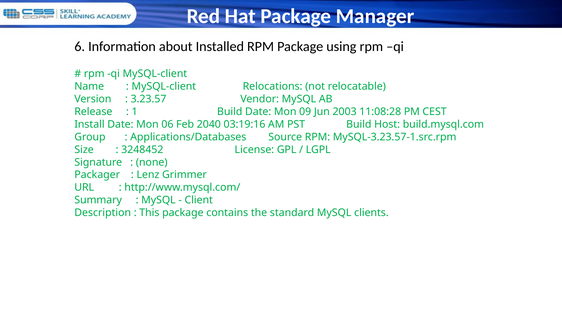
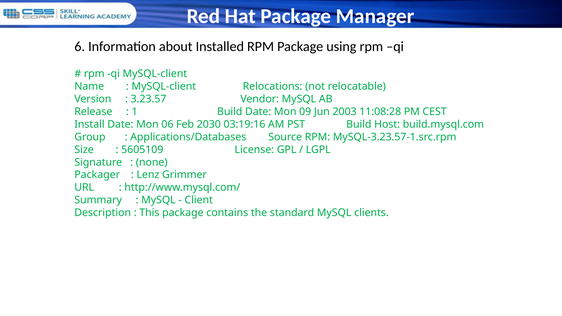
2040: 2040 -> 2030
3248452: 3248452 -> 5605109
